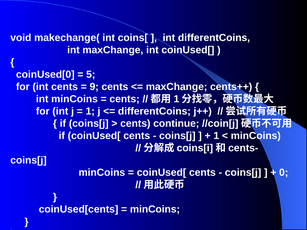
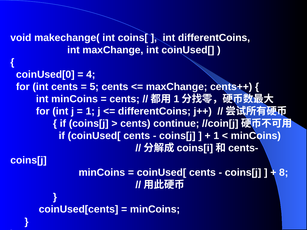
5: 5 -> 4
9: 9 -> 5
0: 0 -> 8
